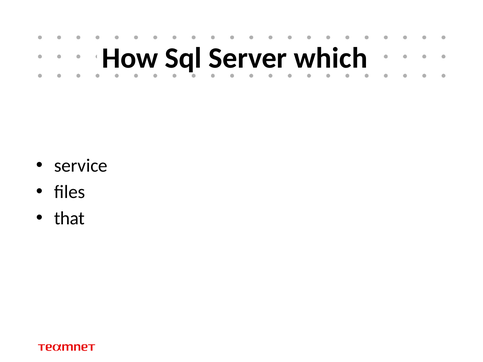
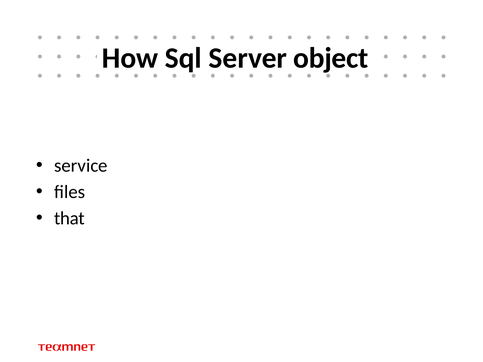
which: which -> object
